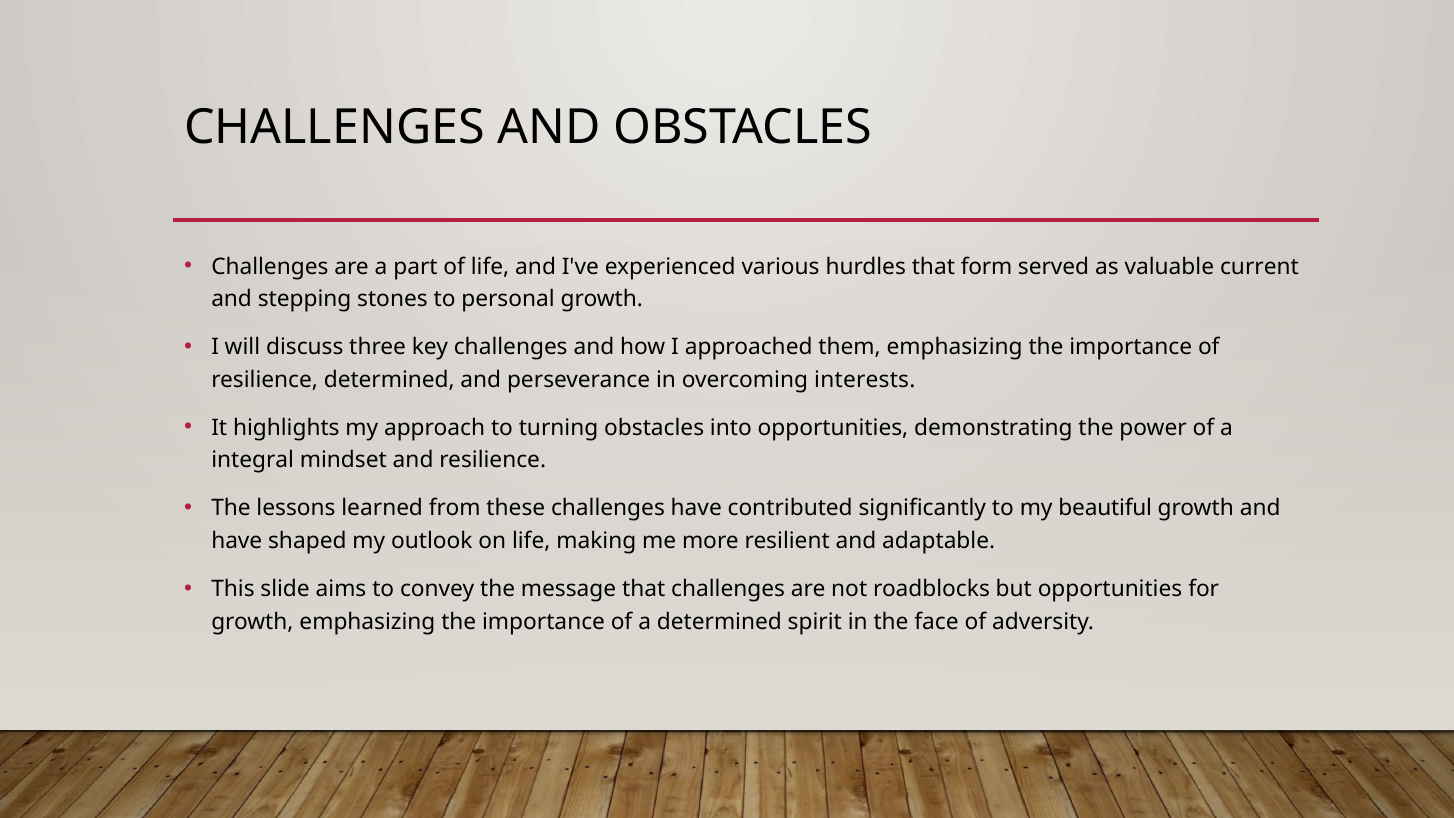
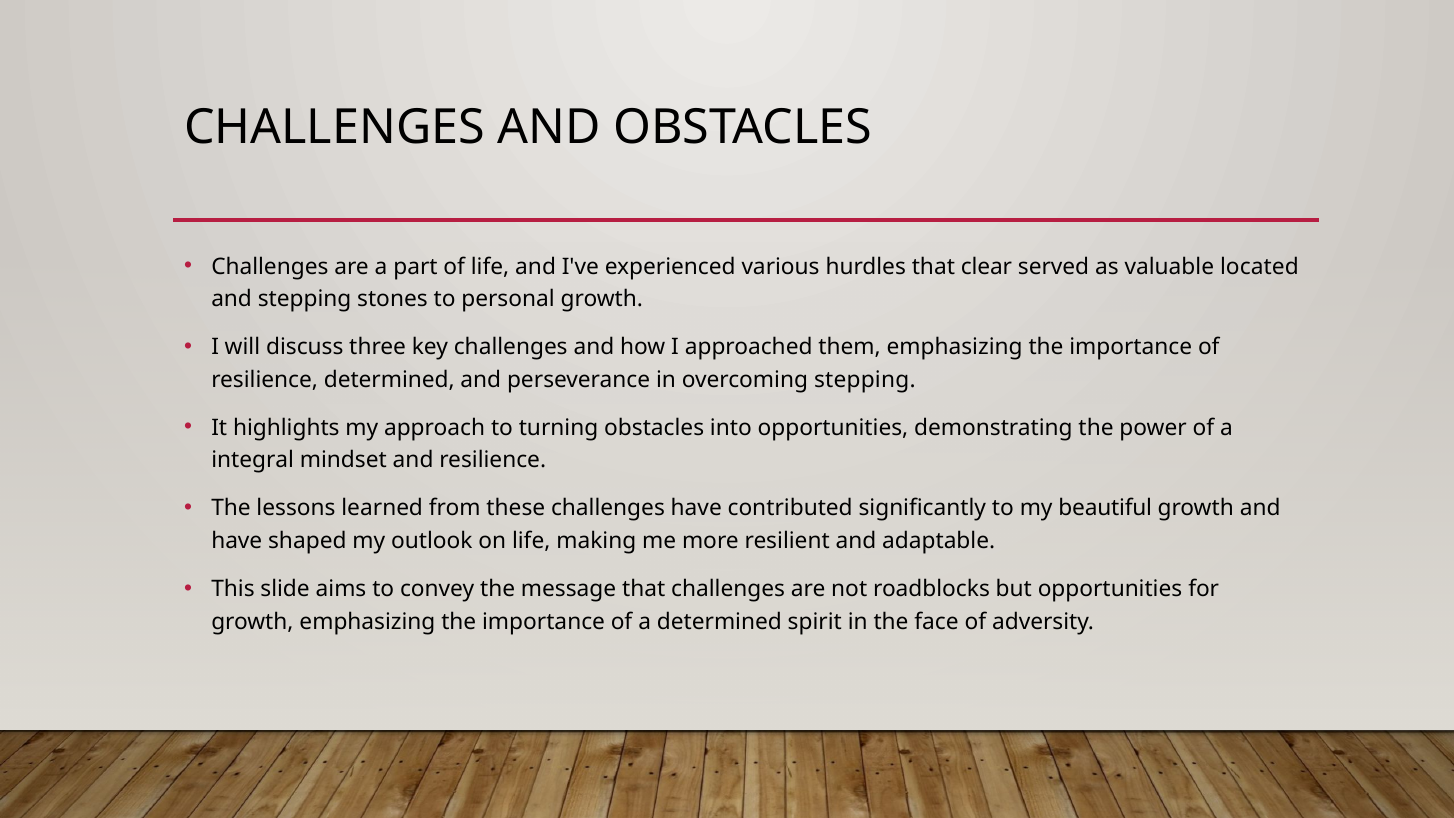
form: form -> clear
current: current -> located
overcoming interests: interests -> stepping
